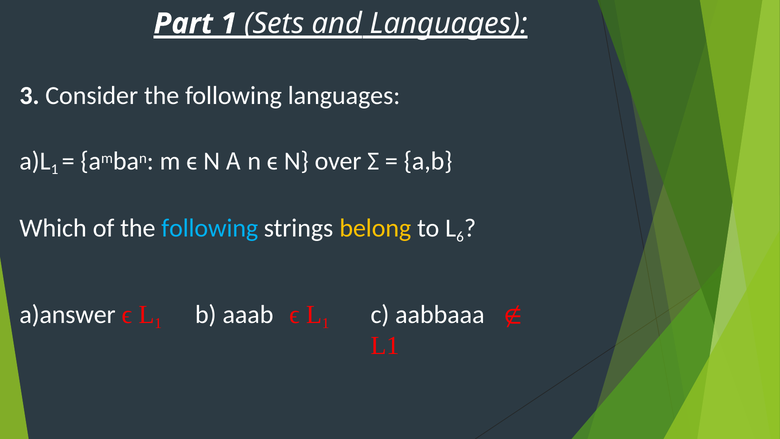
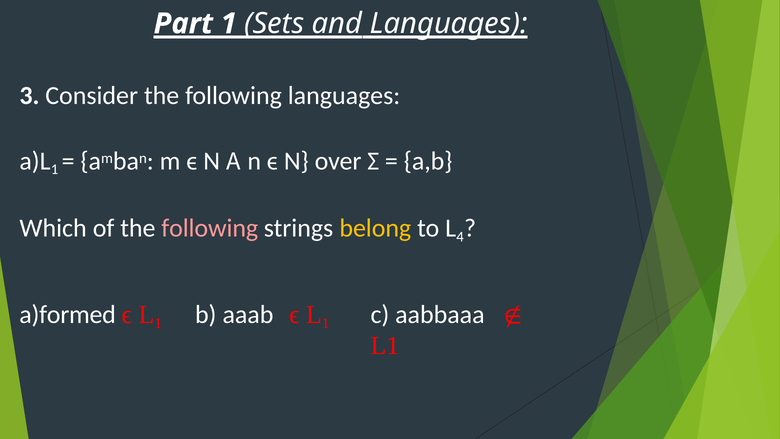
following at (210, 228) colour: light blue -> pink
6: 6 -> 4
a)answer: a)answer -> a)formed
